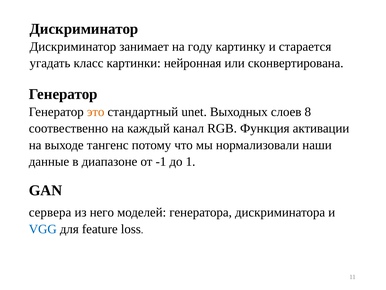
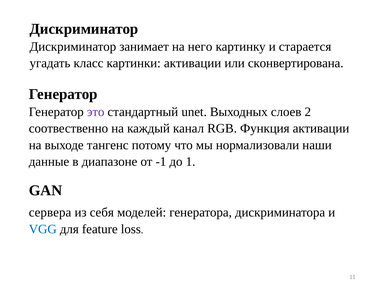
году: году -> него
картинки нейронная: нейронная -> активации
это colour: orange -> purple
8: 8 -> 2
него: него -> себя
